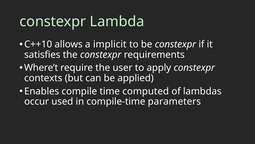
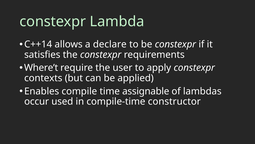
C++10: C++10 -> C++14
implicit: implicit -> declare
computed: computed -> assignable
parameters: parameters -> constructor
